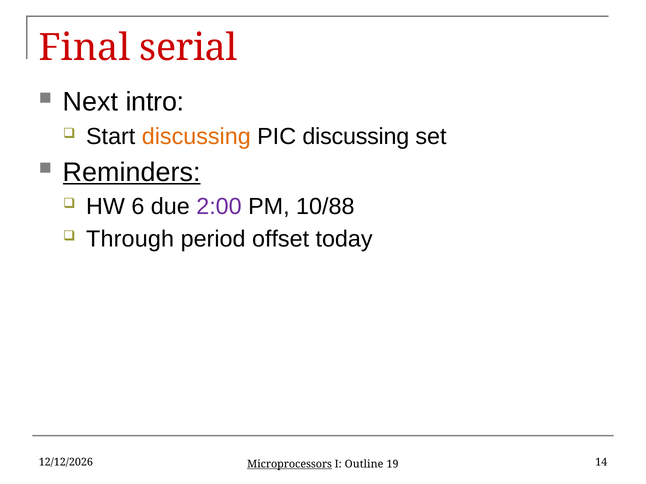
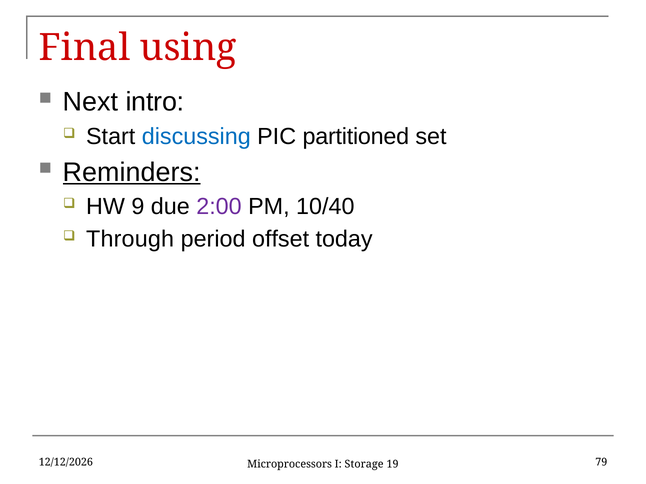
serial: serial -> using
discussing at (196, 137) colour: orange -> blue
PIC discussing: discussing -> partitioned
6: 6 -> 9
10/88: 10/88 -> 10/40
Microprocessors underline: present -> none
Outline: Outline -> Storage
14: 14 -> 79
